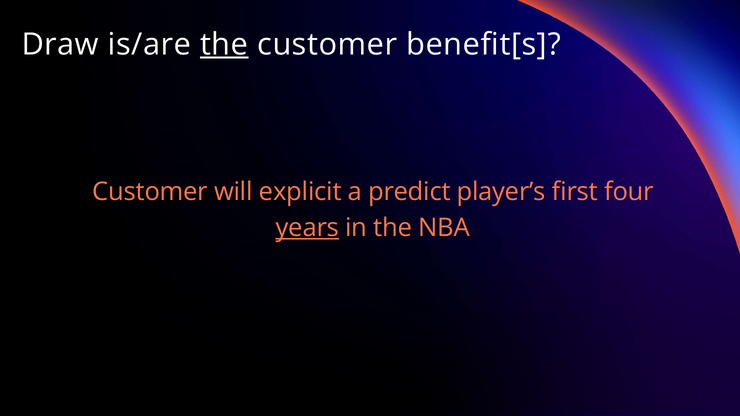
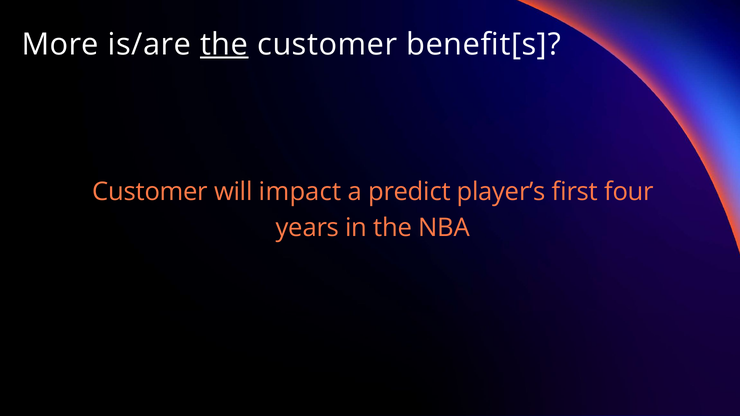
Draw: Draw -> More
explicit: explicit -> impact
years underline: present -> none
